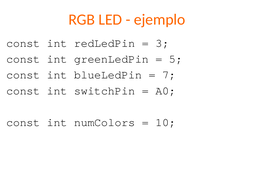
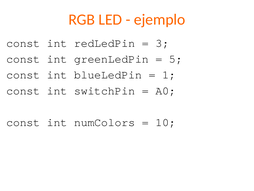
7: 7 -> 1
